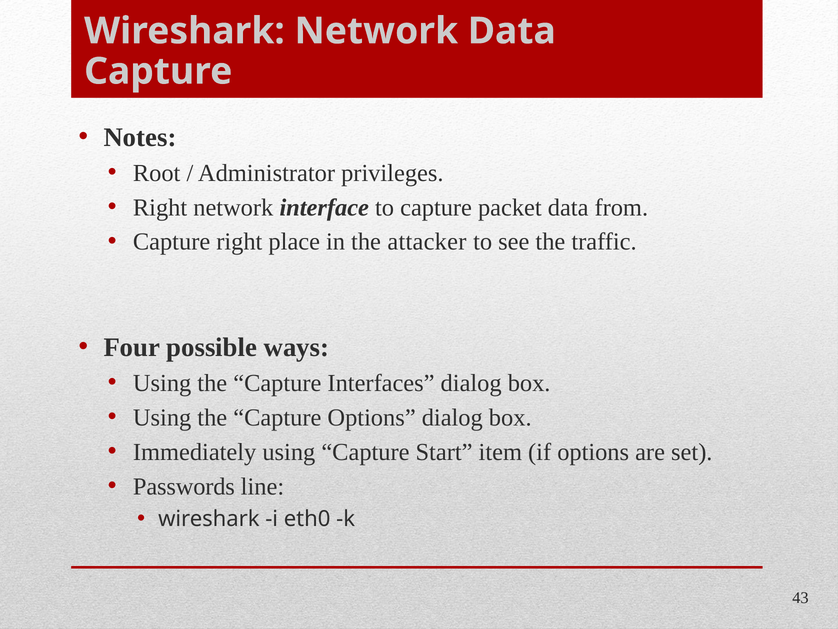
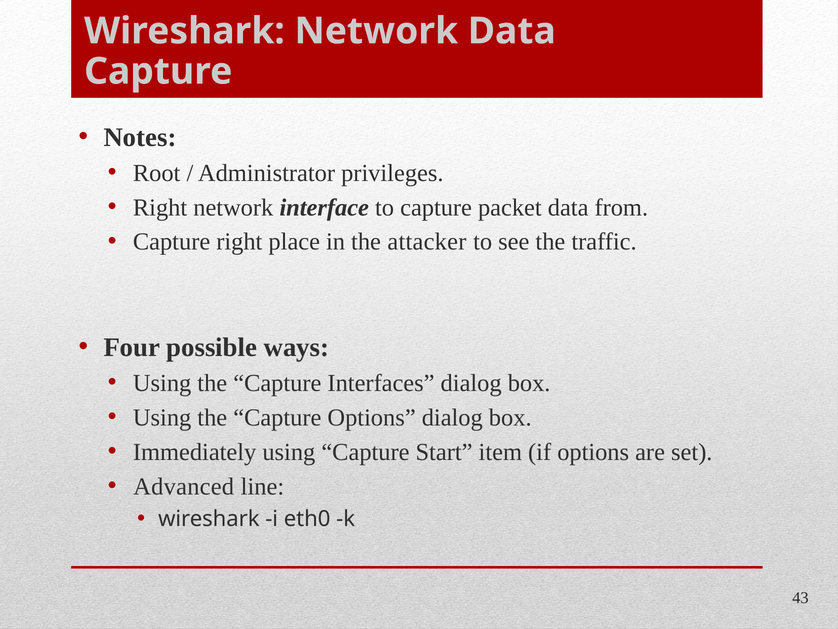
Passwords: Passwords -> Advanced
